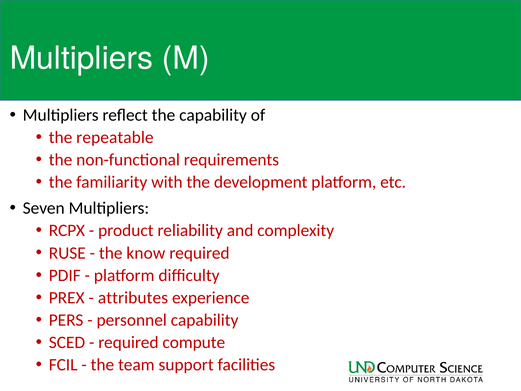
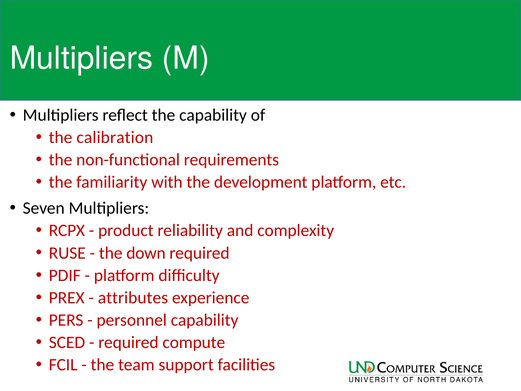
repeatable: repeatable -> calibration
know: know -> down
